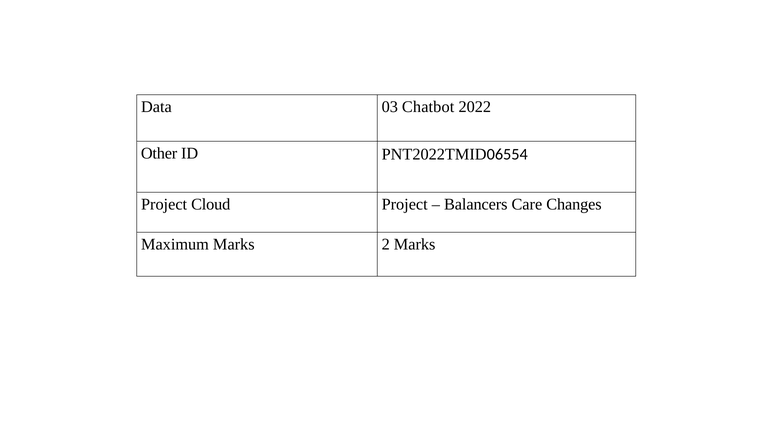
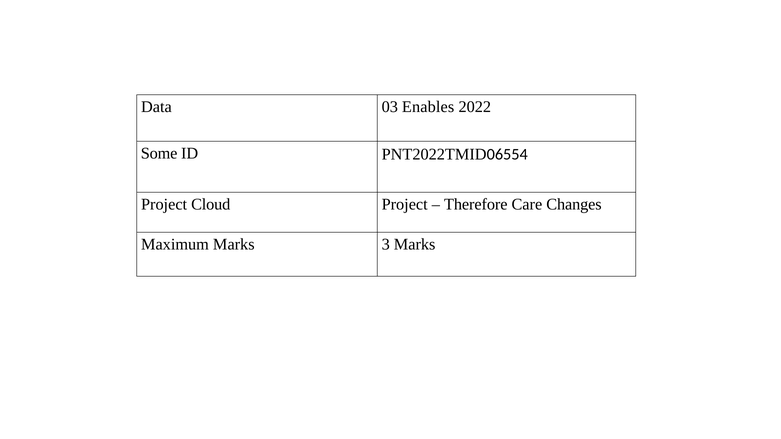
Chatbot: Chatbot -> Enables
Other: Other -> Some
Balancers: Balancers -> Therefore
2: 2 -> 3
